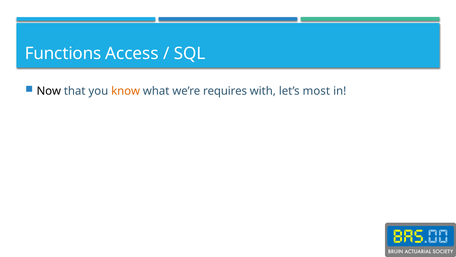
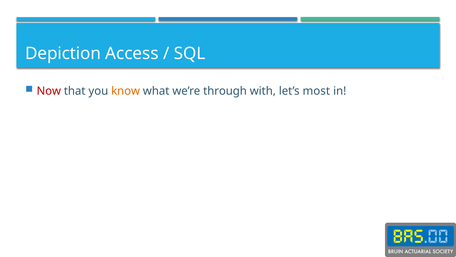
Functions: Functions -> Depiction
Now colour: black -> red
requires: requires -> through
